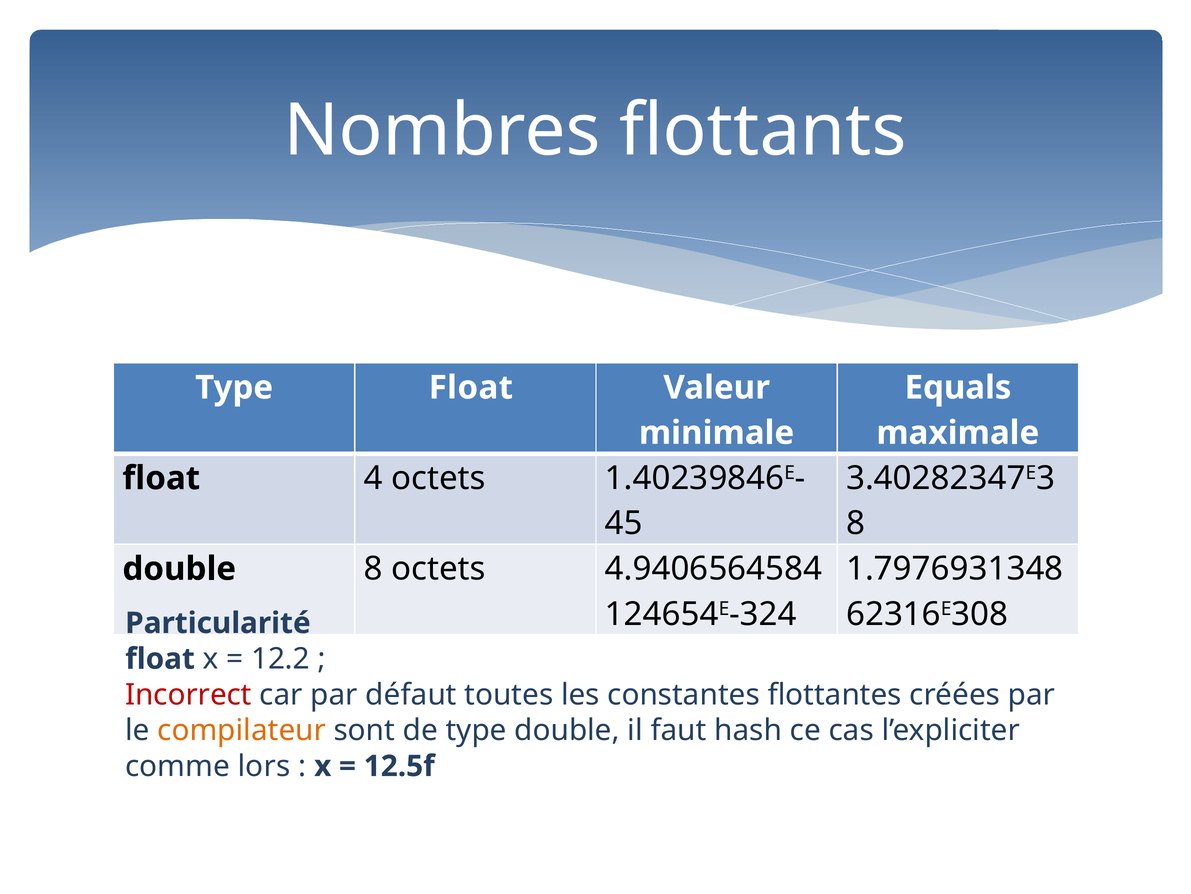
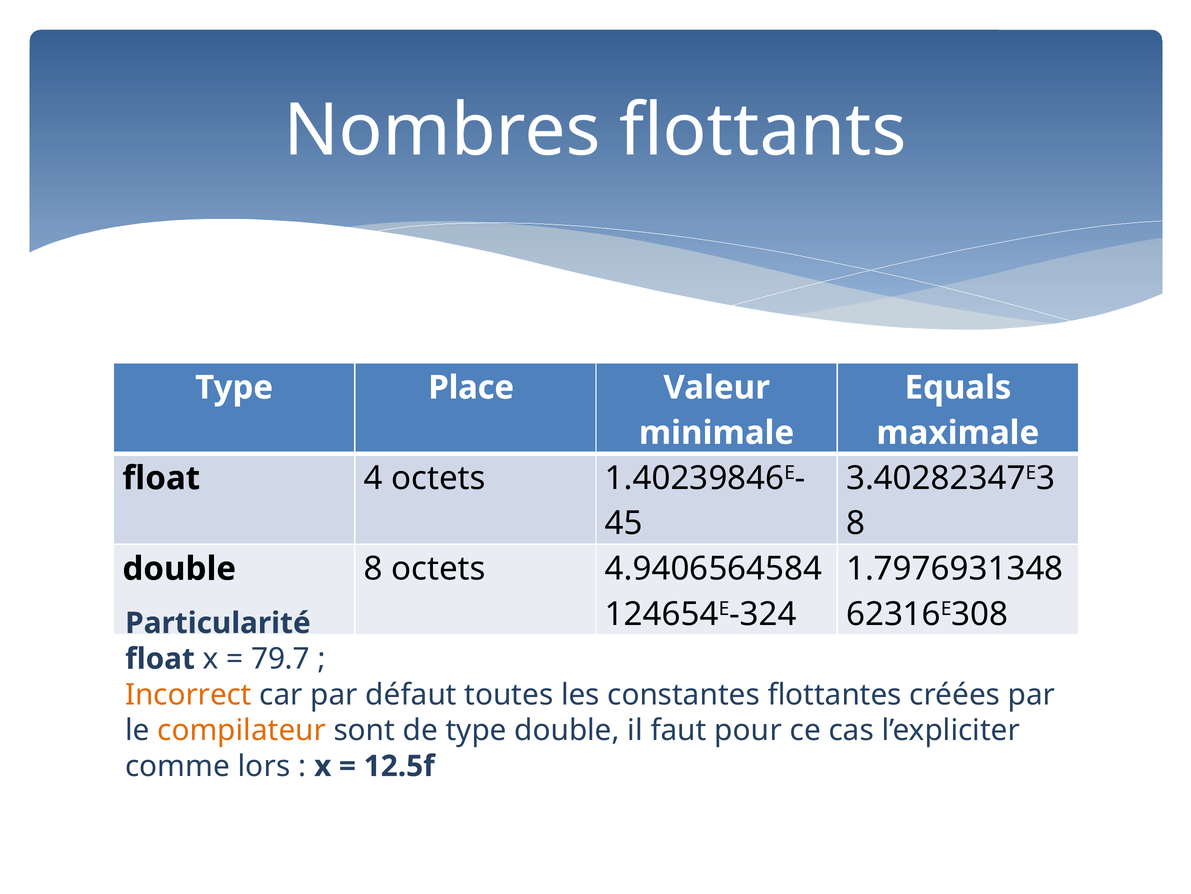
Type Float: Float -> Place
12.2: 12.2 -> 79.7
Incorrect colour: red -> orange
hash: hash -> pour
